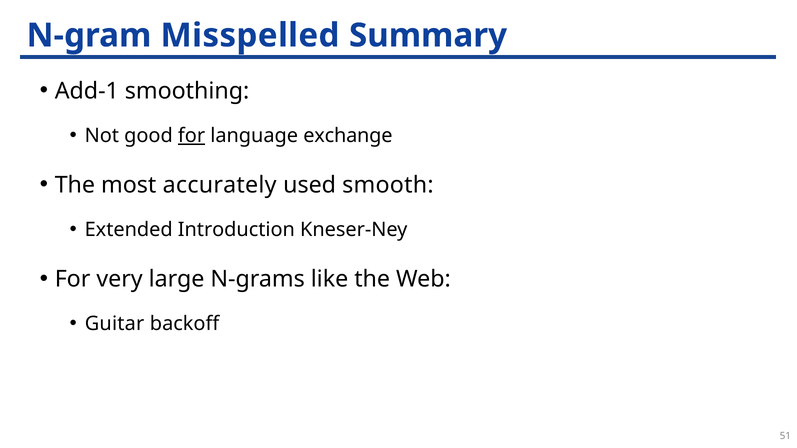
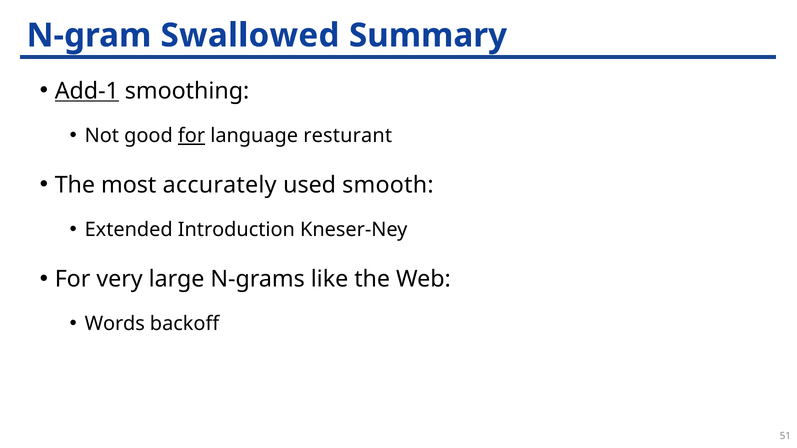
Misspelled: Misspelled -> Swallowed
Add-1 underline: none -> present
exchange: exchange -> resturant
Guitar: Guitar -> Words
